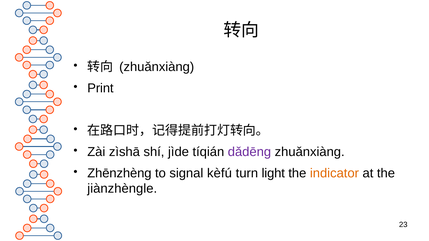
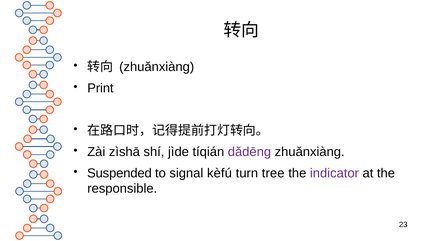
Zhēnzhèng: Zhēnzhèng -> Suspended
light: light -> tree
indicator colour: orange -> purple
jiànzhèngle: jiànzhèngle -> responsible
